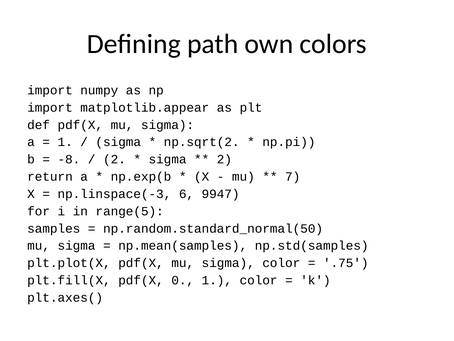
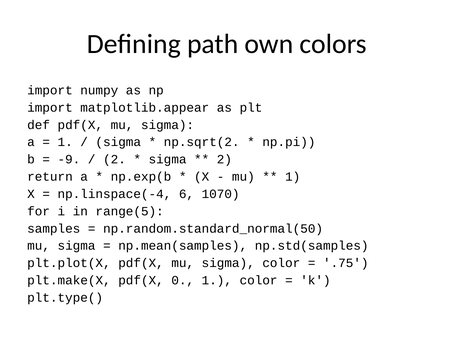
-8: -8 -> -9
7 at (293, 176): 7 -> 1
np.linspace(-3: np.linspace(-3 -> np.linspace(-4
9947: 9947 -> 1070
plt.fill(X: plt.fill(X -> plt.make(X
plt.axes(: plt.axes( -> plt.type(
